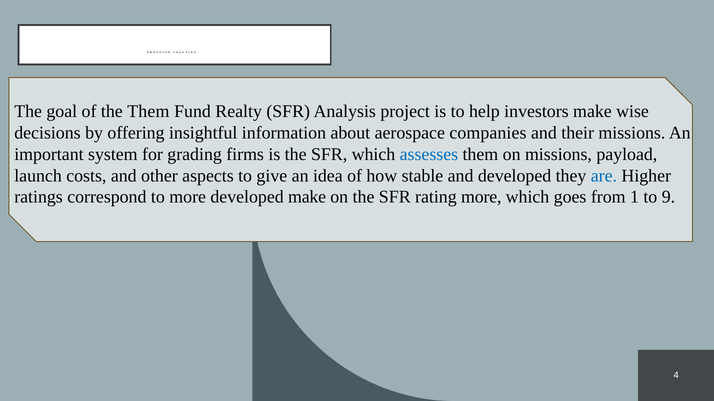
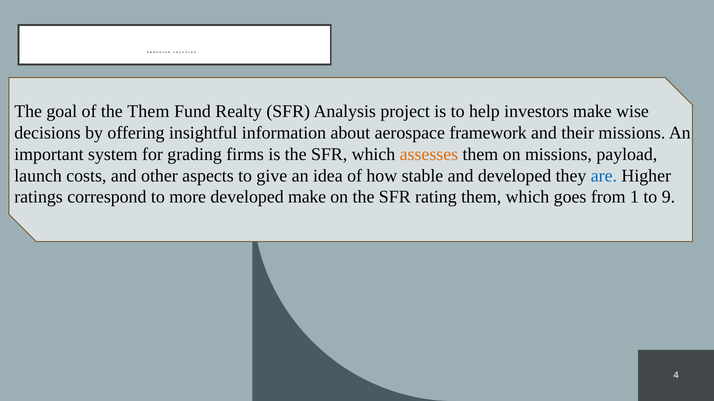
companies: companies -> framework
assesses colour: blue -> orange
rating more: more -> them
